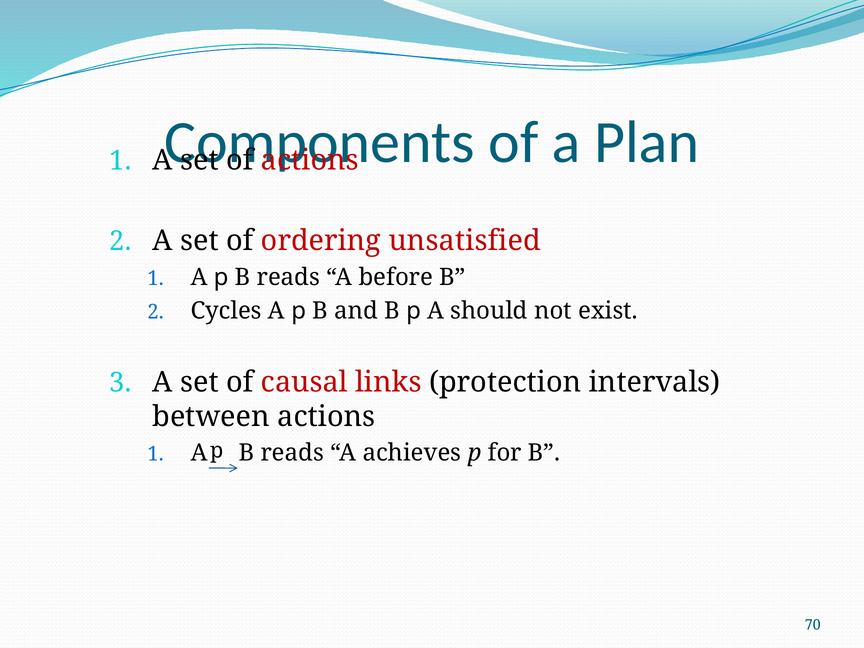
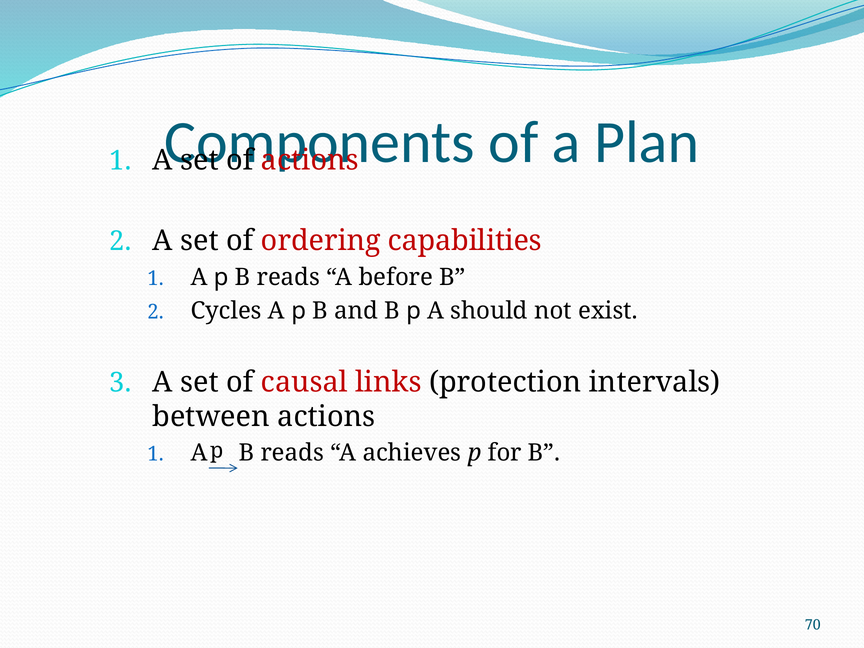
unsatisfied: unsatisfied -> capabilities
